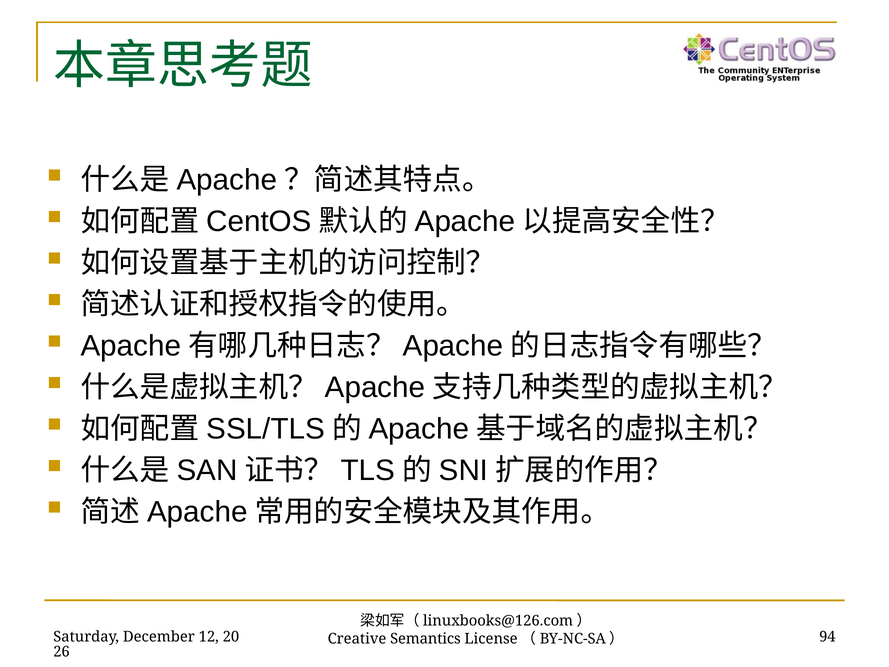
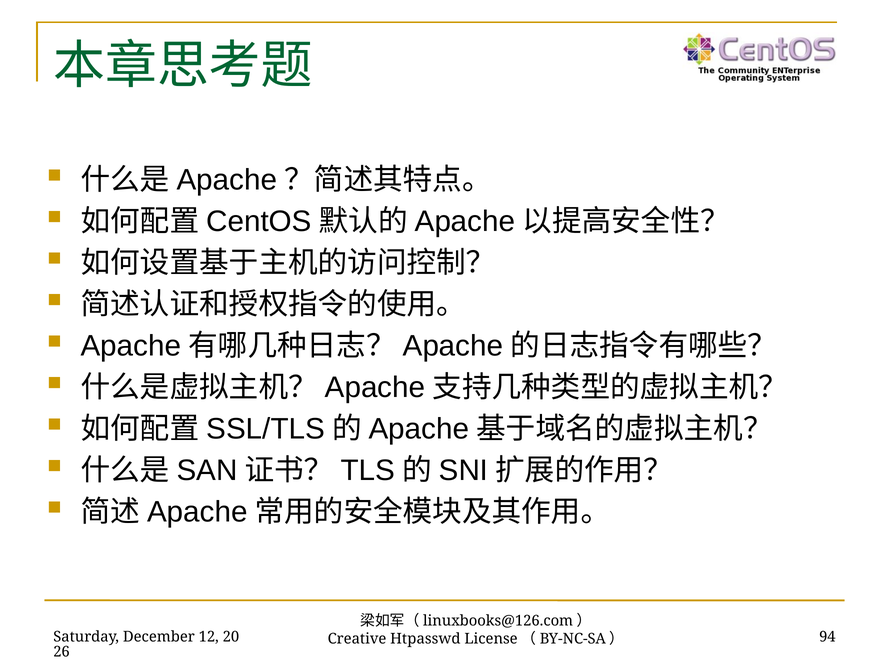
Semantics: Semantics -> Htpasswd
